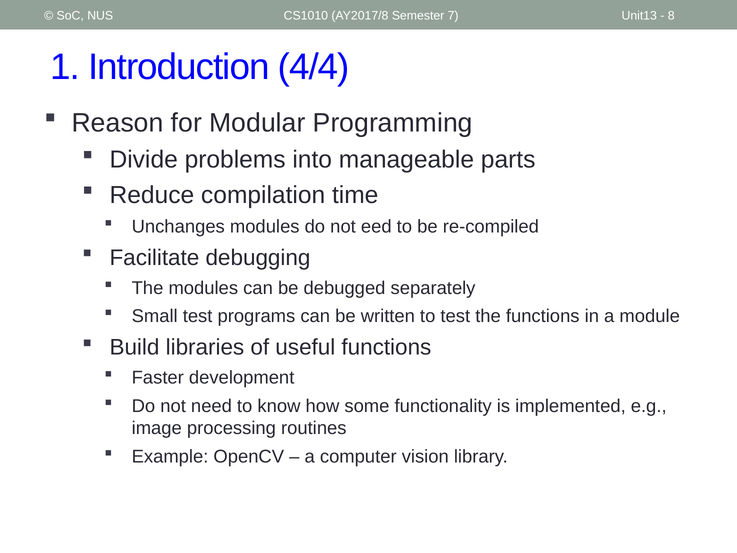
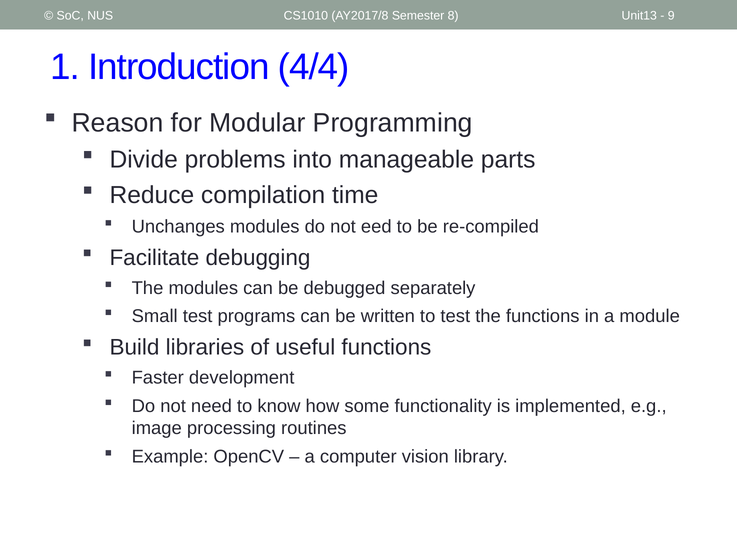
7: 7 -> 8
8: 8 -> 9
